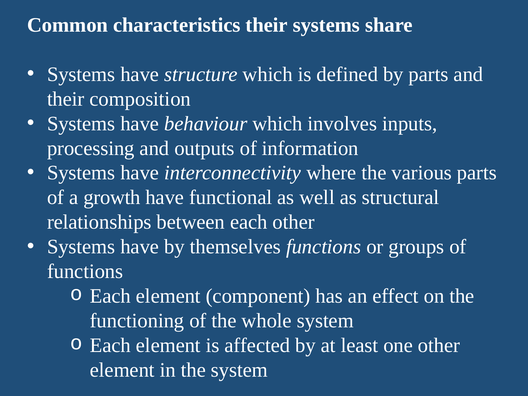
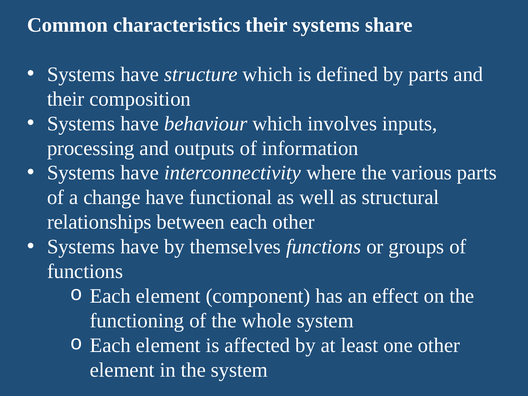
growth: growth -> change
